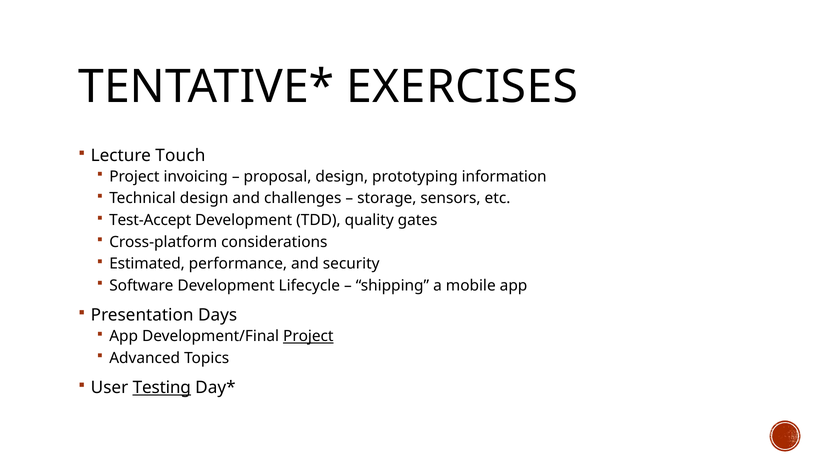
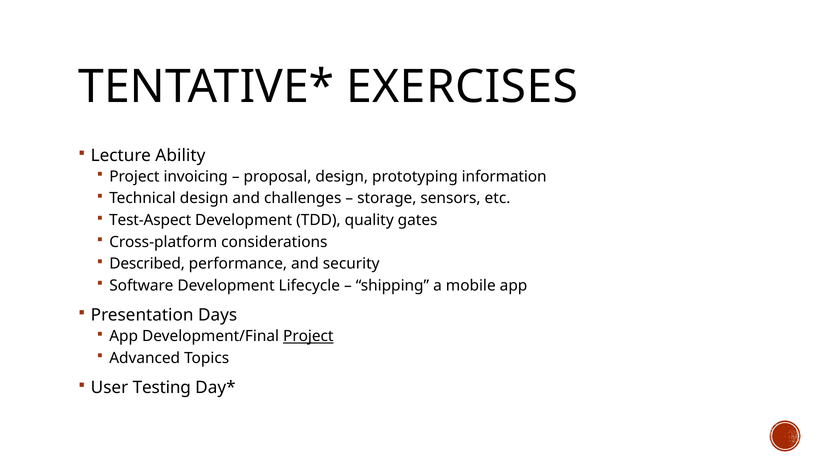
Touch: Touch -> Ability
Test-Accept: Test-Accept -> Test-Aspect
Estimated: Estimated -> Described
Testing underline: present -> none
